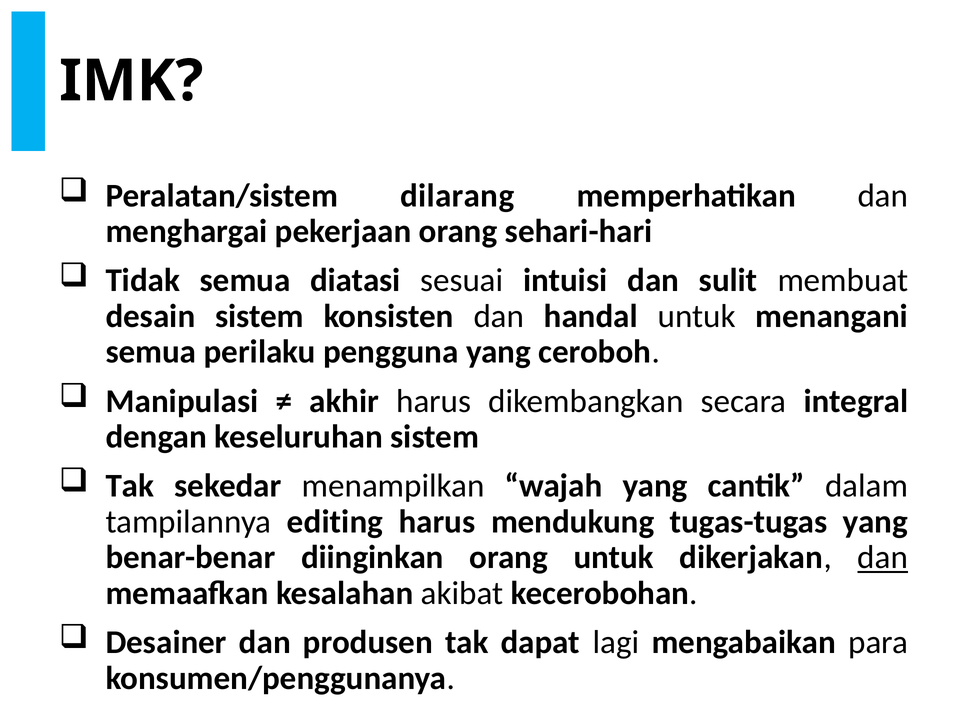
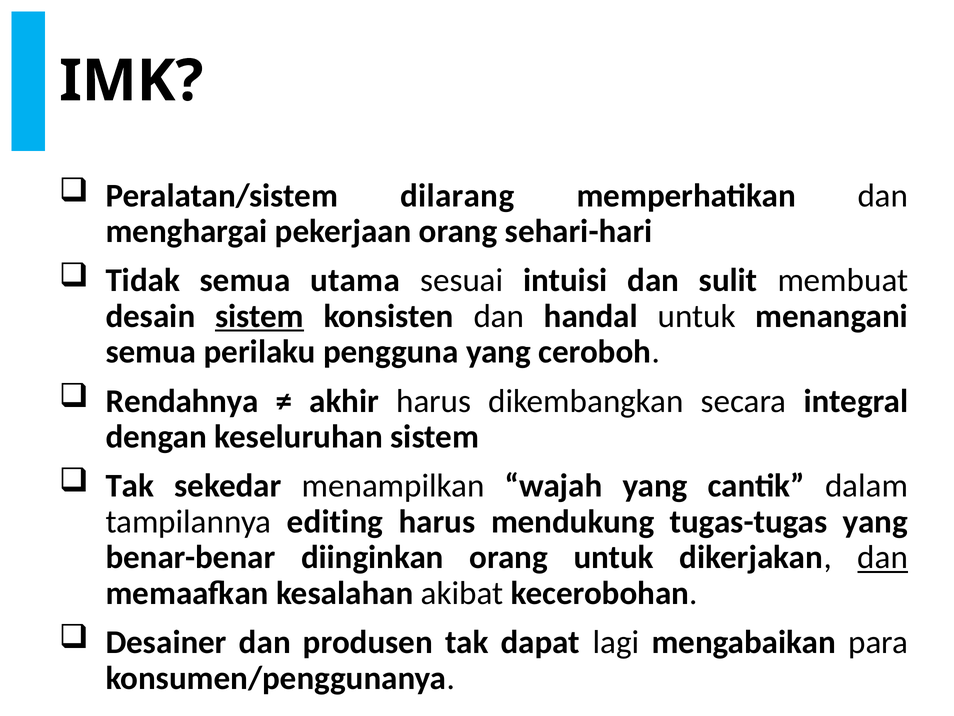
diatasi: diatasi -> utama
sistem at (259, 316) underline: none -> present
Manipulasi: Manipulasi -> Rendahnya
